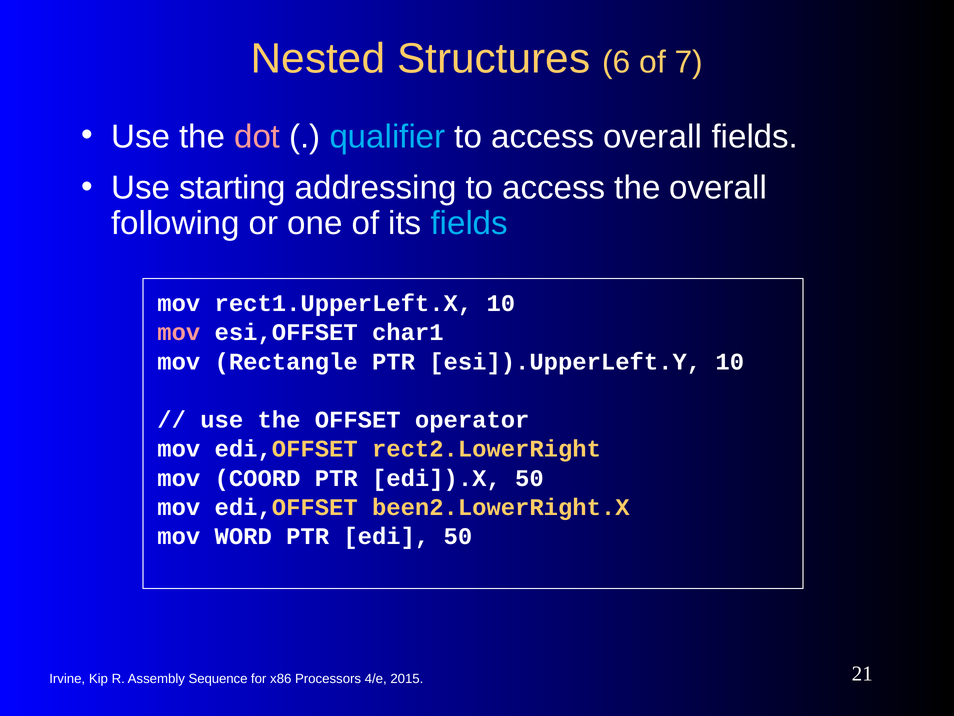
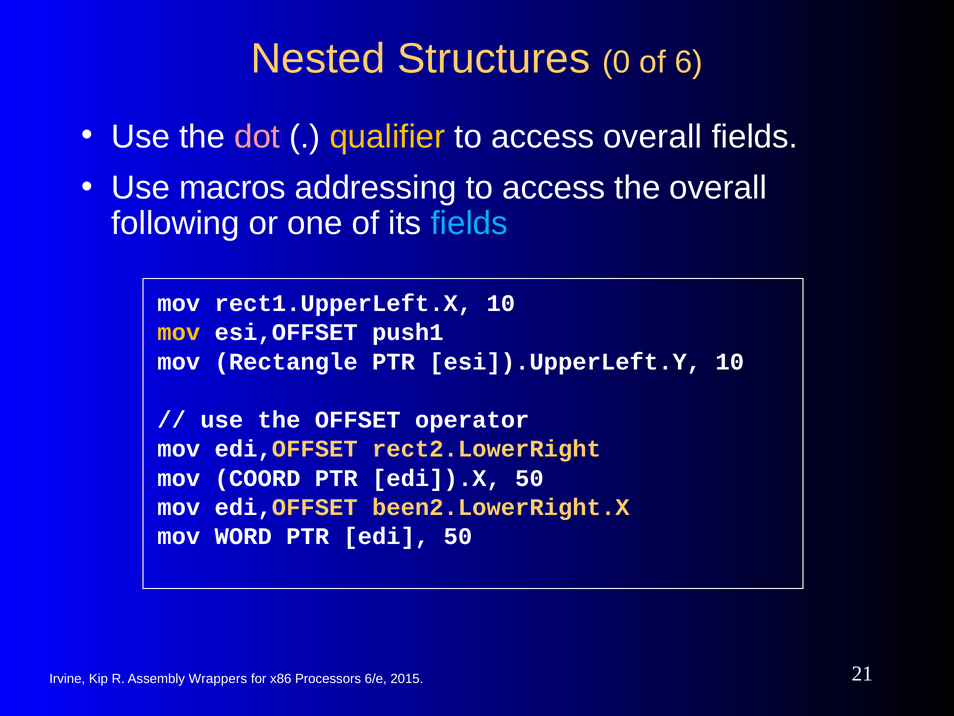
6: 6 -> 0
7: 7 -> 6
qualifier colour: light blue -> yellow
starting: starting -> macros
mov at (179, 332) colour: pink -> yellow
char1: char1 -> push1
Sequence: Sequence -> Wrappers
4/e: 4/e -> 6/e
